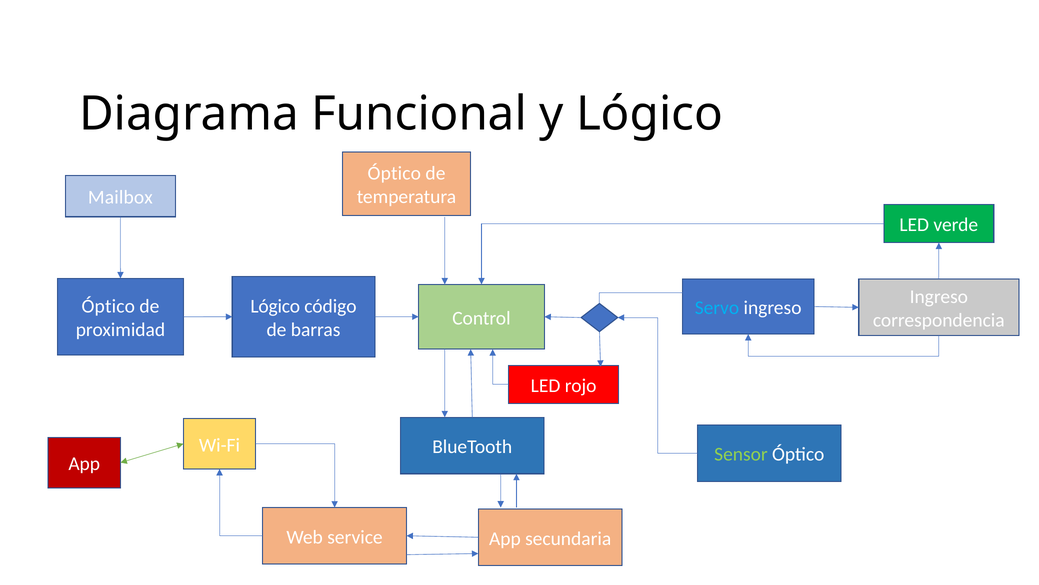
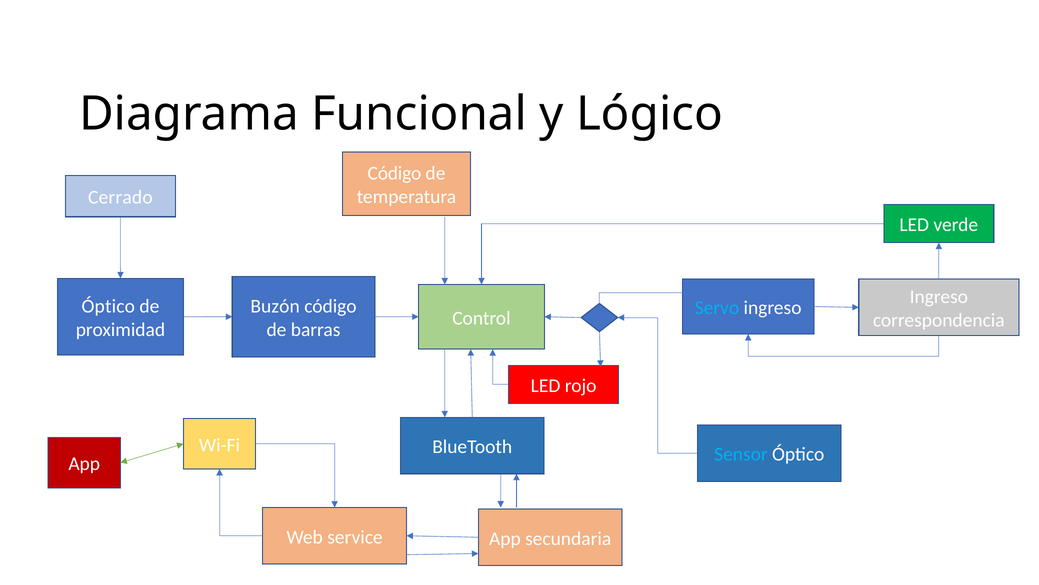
Óptico at (394, 173): Óptico -> Código
Mailbox: Mailbox -> Cerrado
Lógico at (275, 306): Lógico -> Buzón
Sensor colour: light green -> light blue
